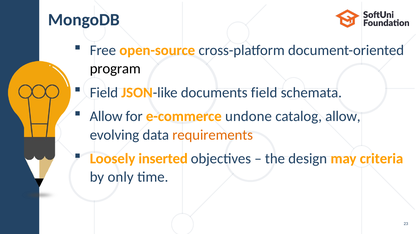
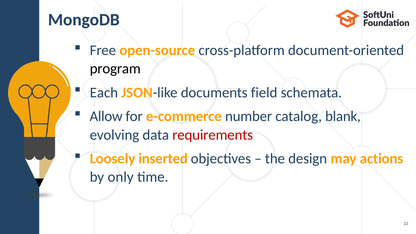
Field at (104, 93): Field -> Each
undone: undone -> number
catalog allow: allow -> blank
requirements colour: orange -> red
criteria: criteria -> actions
